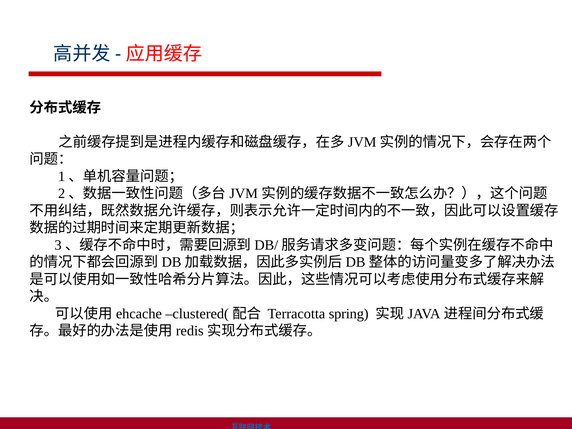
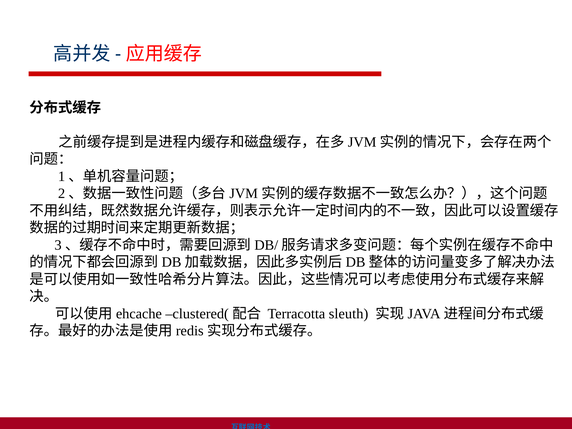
spring: spring -> sleuth
